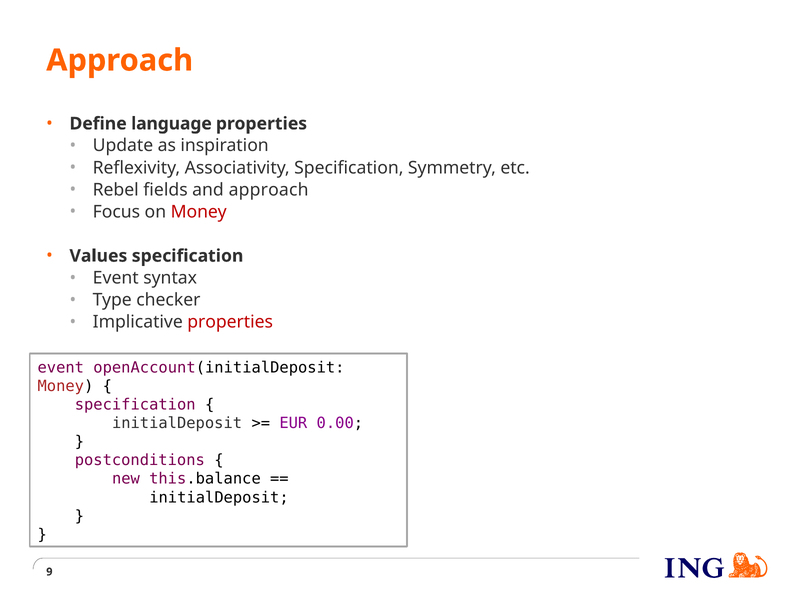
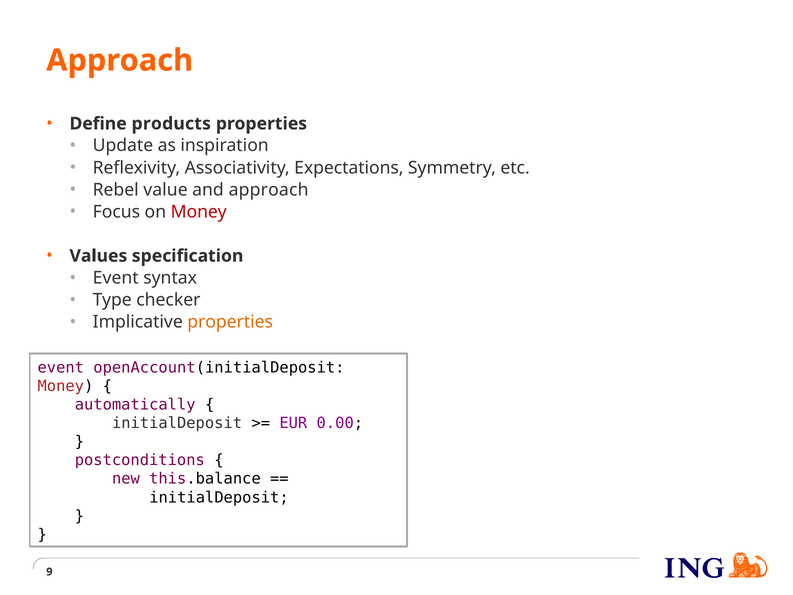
language: language -> products
Associativity Specification: Specification -> Expectations
fields: fields -> value
properties at (230, 322) colour: red -> orange
specification at (135, 405): specification -> automatically
